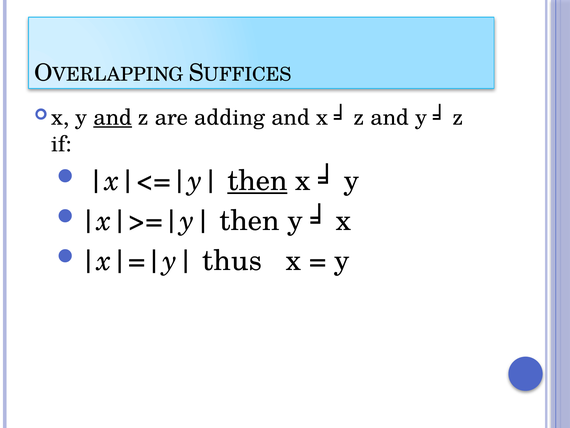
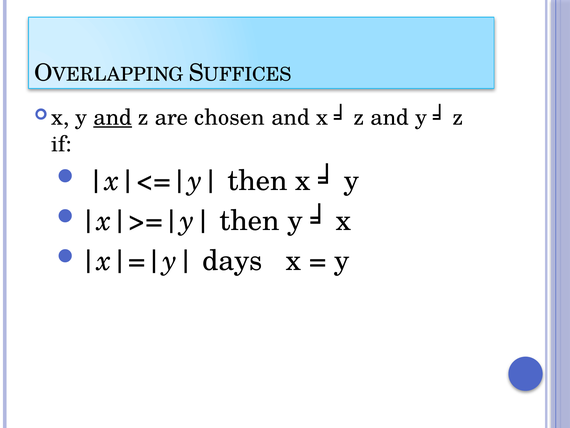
adding: adding -> chosen
then at (257, 181) underline: present -> none
thus: thus -> days
